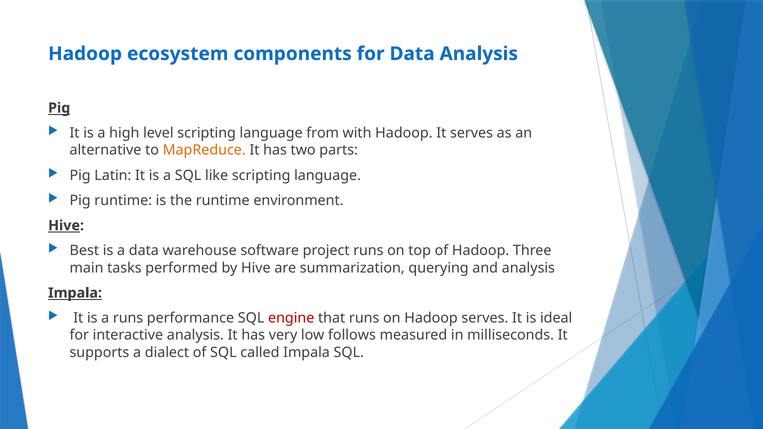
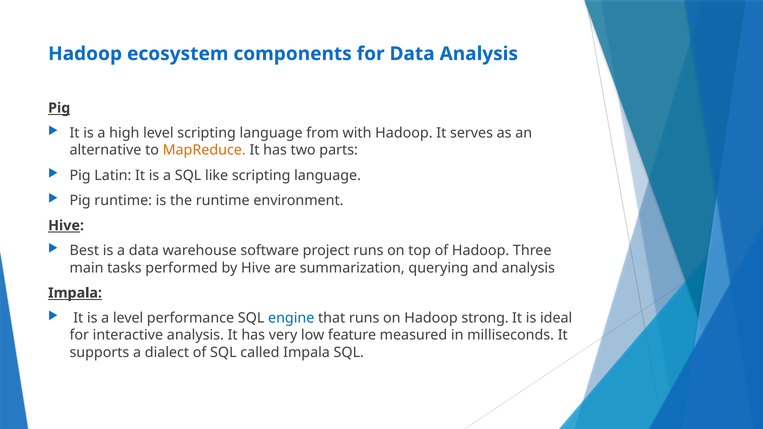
a runs: runs -> level
engine colour: red -> blue
Hadoop serves: serves -> strong
follows: follows -> feature
